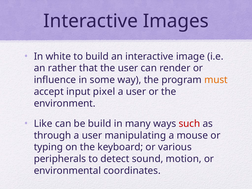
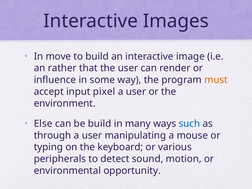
white: white -> move
Like: Like -> Else
such colour: red -> blue
coordinates: coordinates -> opportunity
